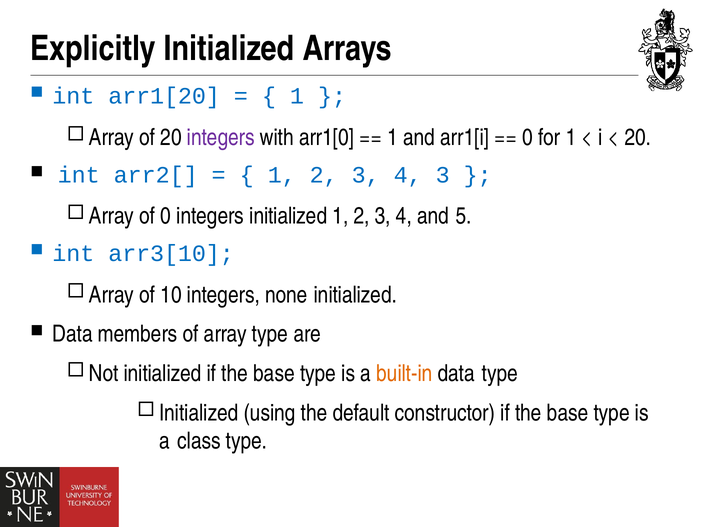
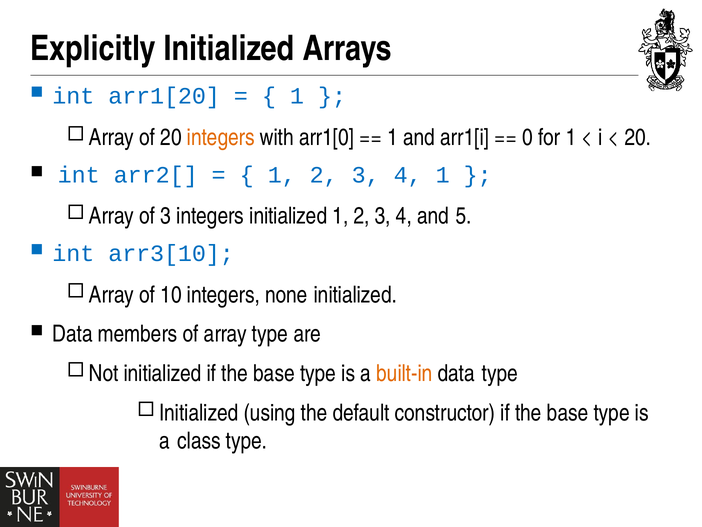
integers at (221, 137) colour: purple -> orange
4 3: 3 -> 1
of 0: 0 -> 3
